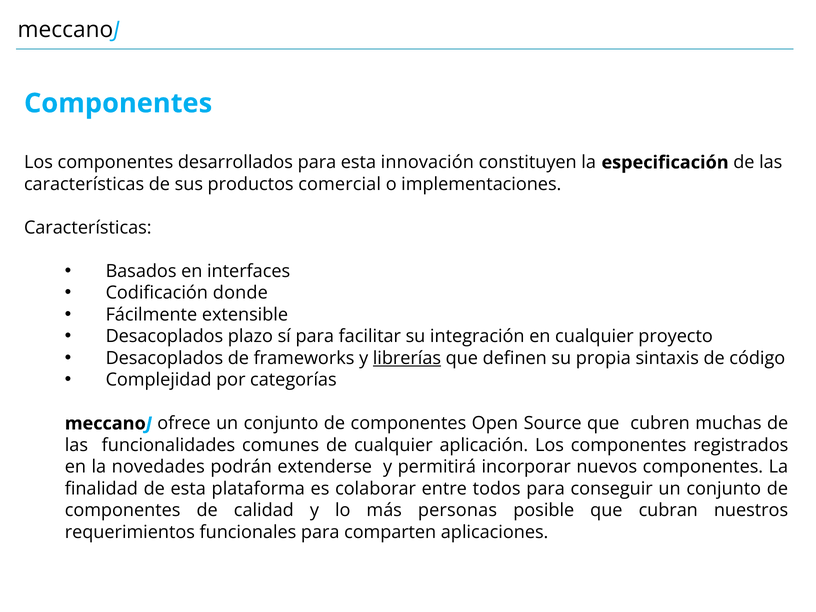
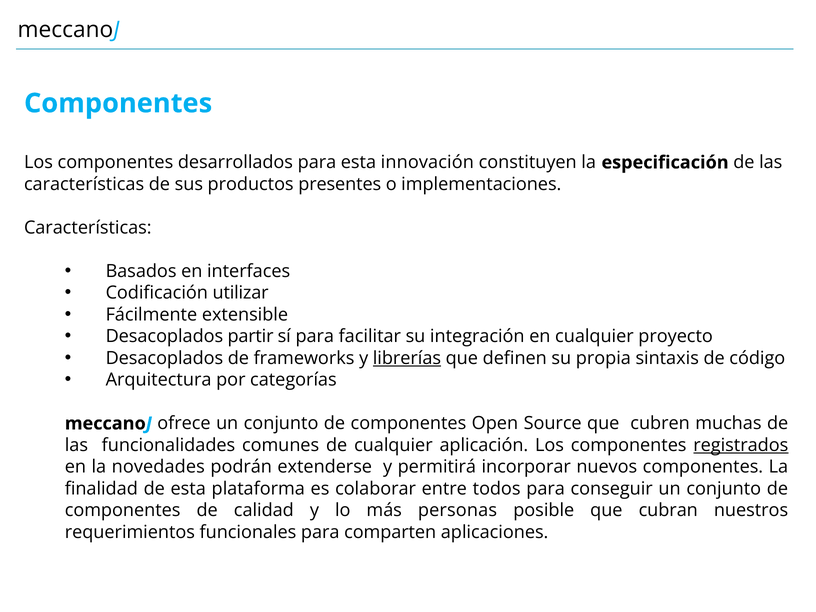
comercial: comercial -> presentes
donde: donde -> utilizar
plazo: plazo -> partir
Complejidad: Complejidad -> Arquitectura
registrados underline: none -> present
